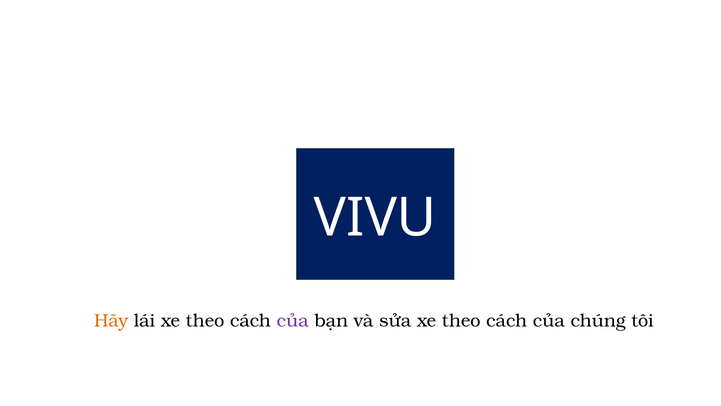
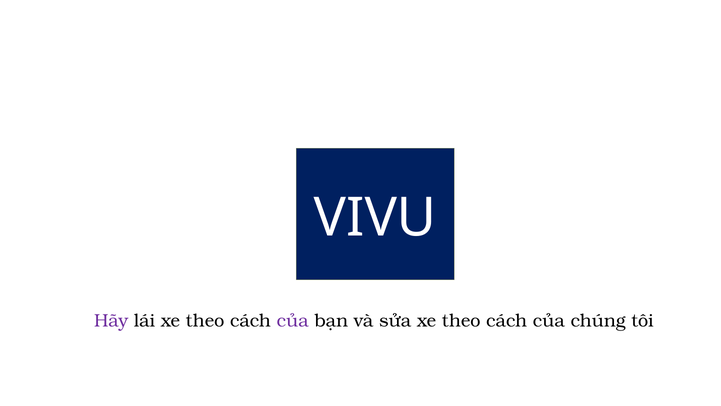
Hãy colour: orange -> purple
